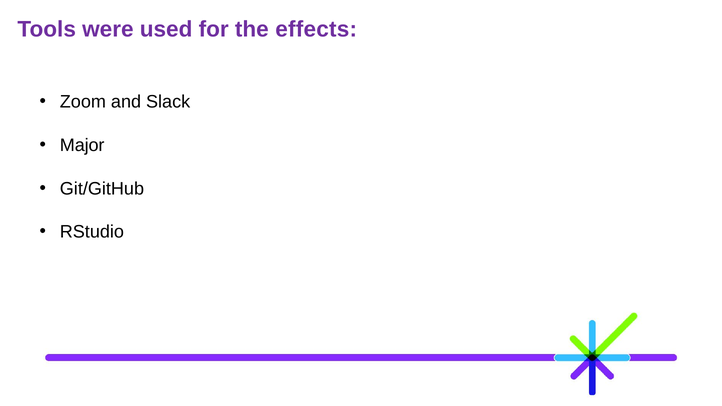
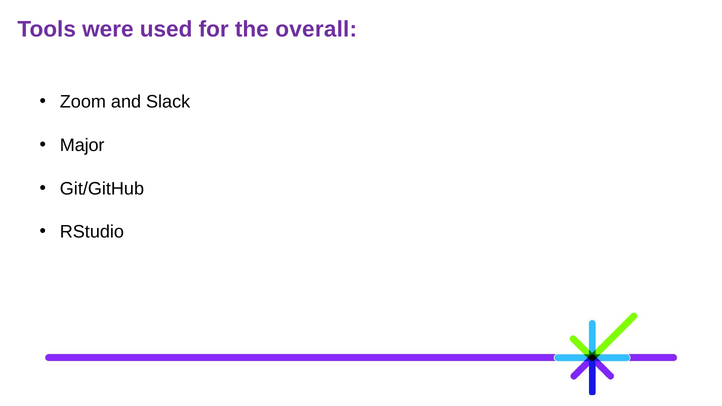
effects: effects -> overall
